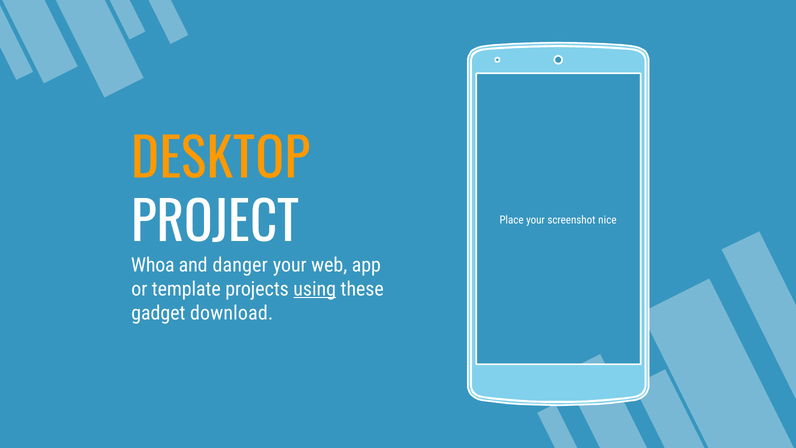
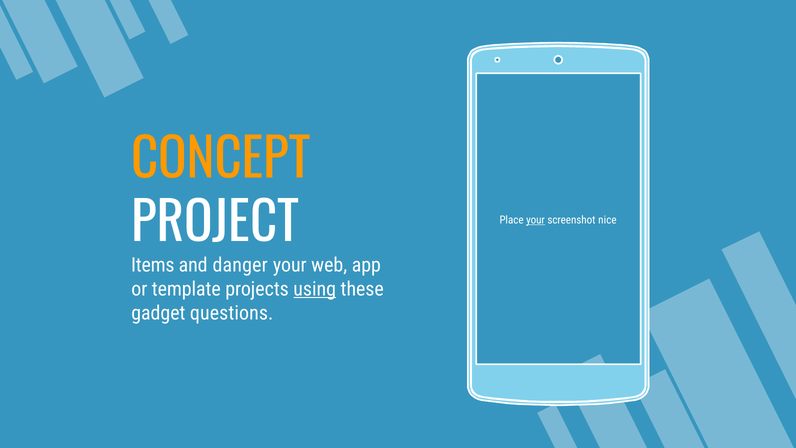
DESKTOP: DESKTOP -> CONCEPT
your at (536, 220) underline: none -> present
Whoa: Whoa -> Items
download: download -> questions
